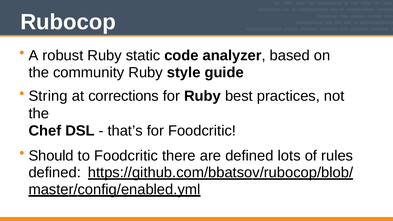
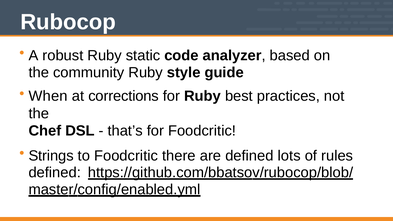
String: String -> When
Should: Should -> Strings
